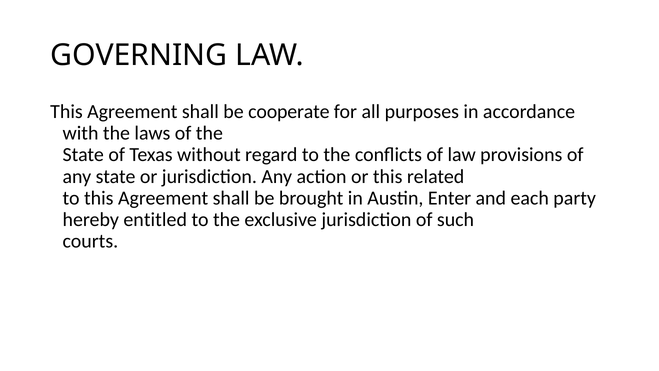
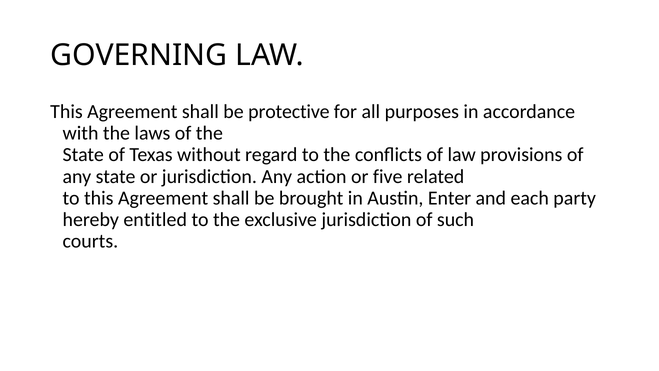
cooperate: cooperate -> protective
or this: this -> five
